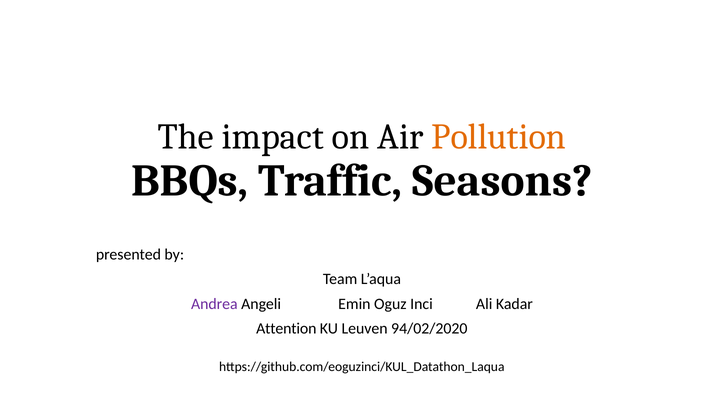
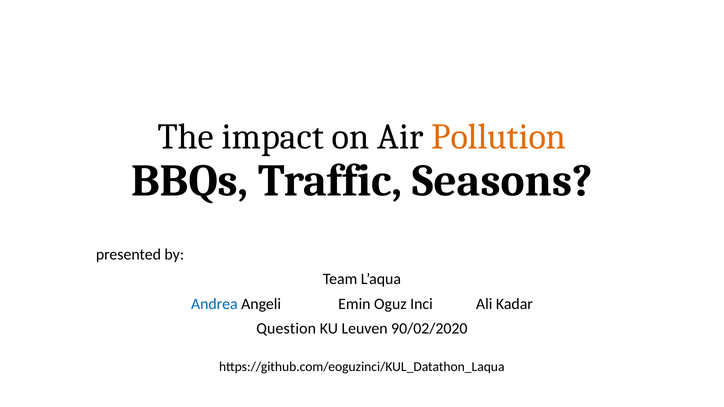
Andrea colour: purple -> blue
Attention: Attention -> Question
94/02/2020: 94/02/2020 -> 90/02/2020
